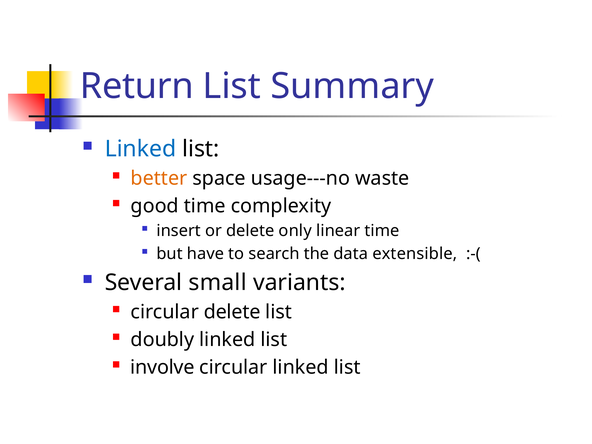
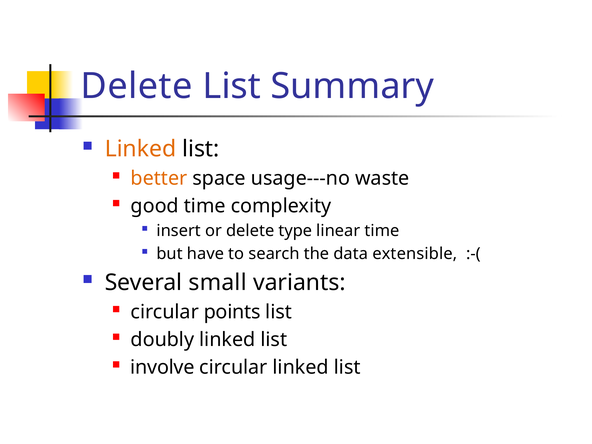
Return at (137, 86): Return -> Delete
Linked at (140, 149) colour: blue -> orange
only: only -> type
circular delete: delete -> points
